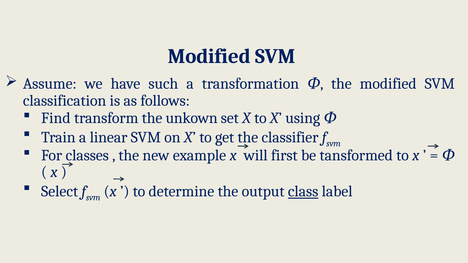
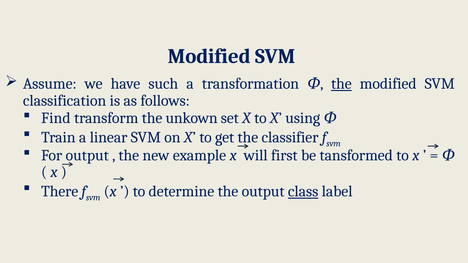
the at (341, 84) underline: none -> present
For classes: classes -> output
Select: Select -> There
